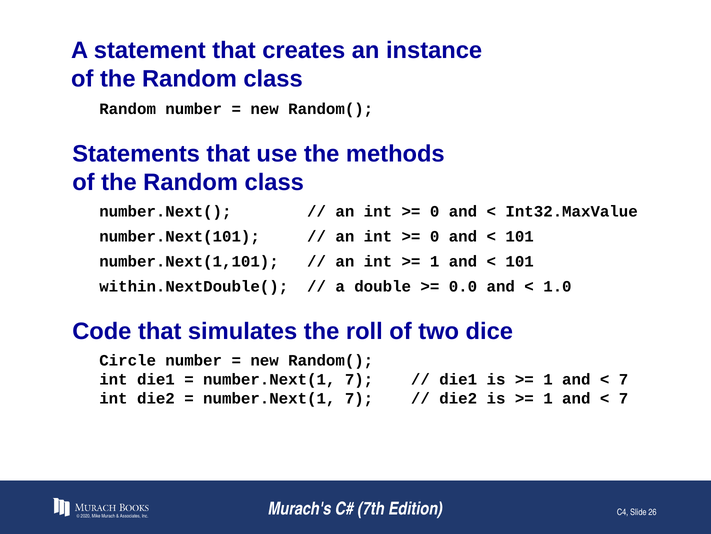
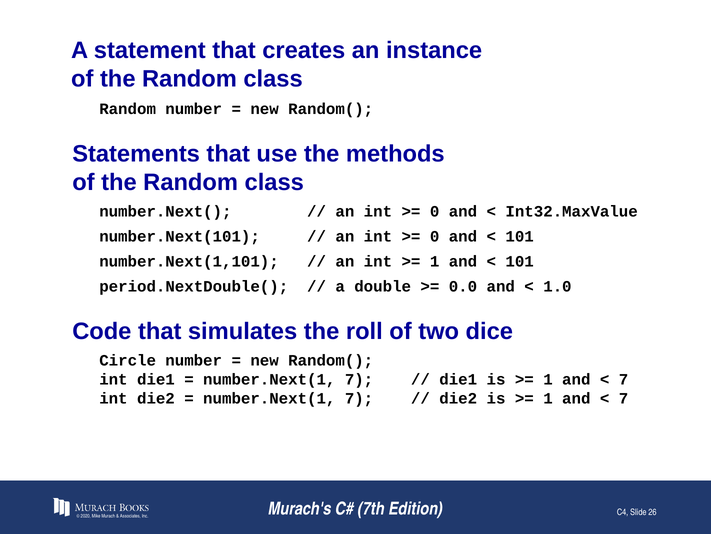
within.NextDouble(: within.NextDouble( -> period.NextDouble(
